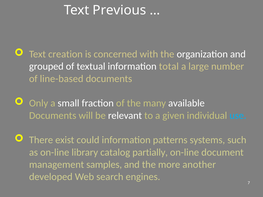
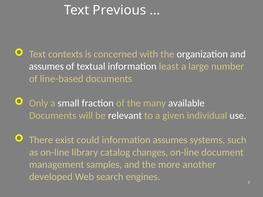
creation: creation -> contexts
grouped at (46, 66): grouped -> assumes
total: total -> least
use colour: light blue -> white
information patterns: patterns -> assumes
partially: partially -> changes
